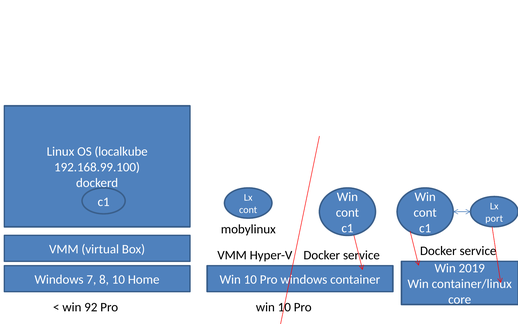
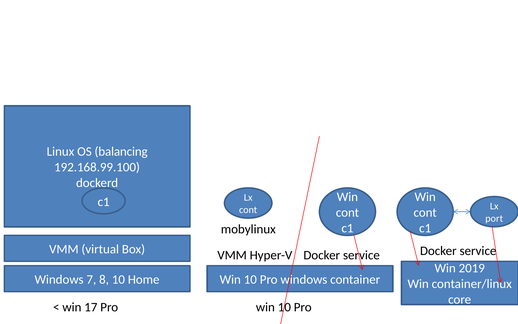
localkube: localkube -> balancing
92: 92 -> 17
